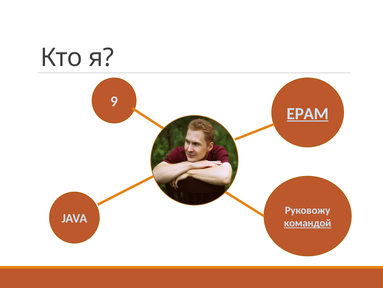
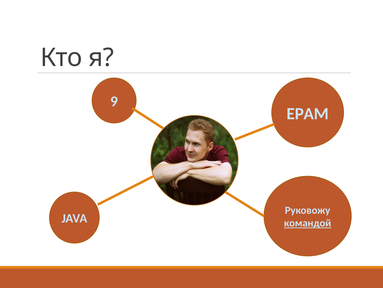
EPAM underline: present -> none
